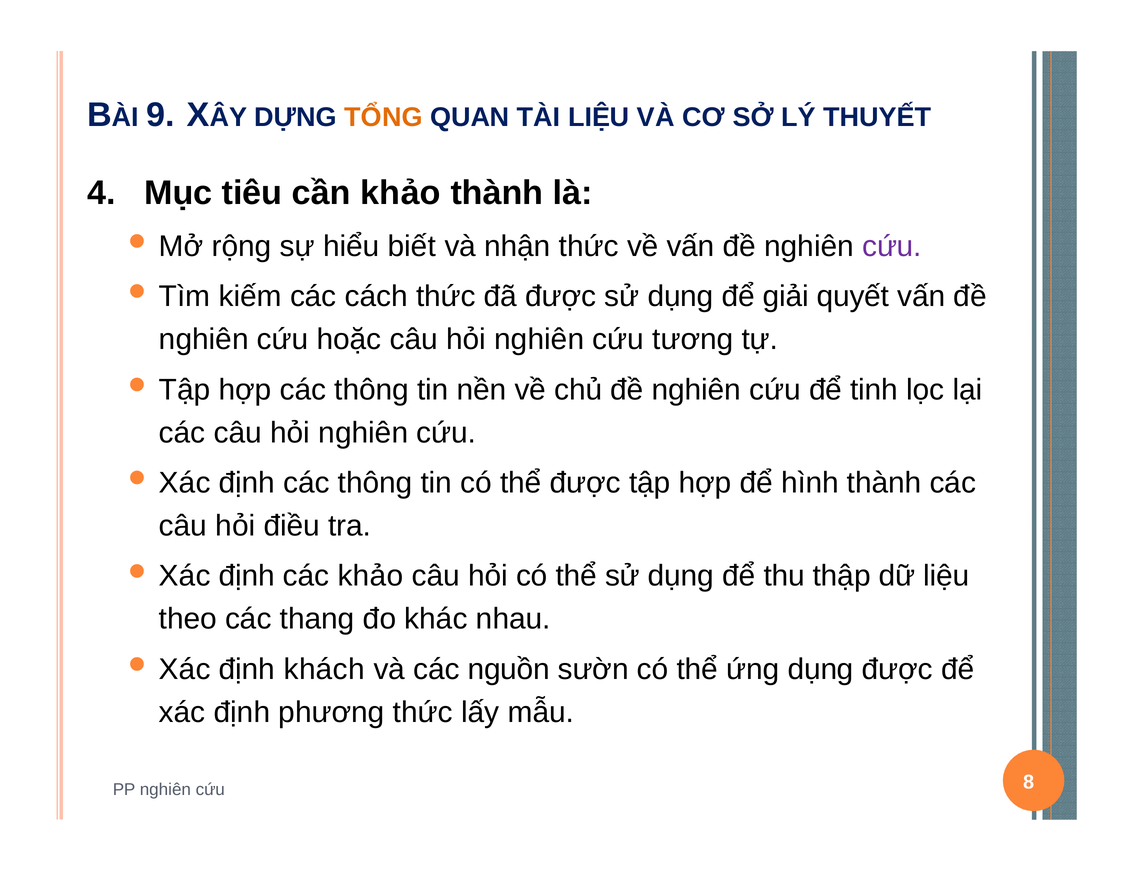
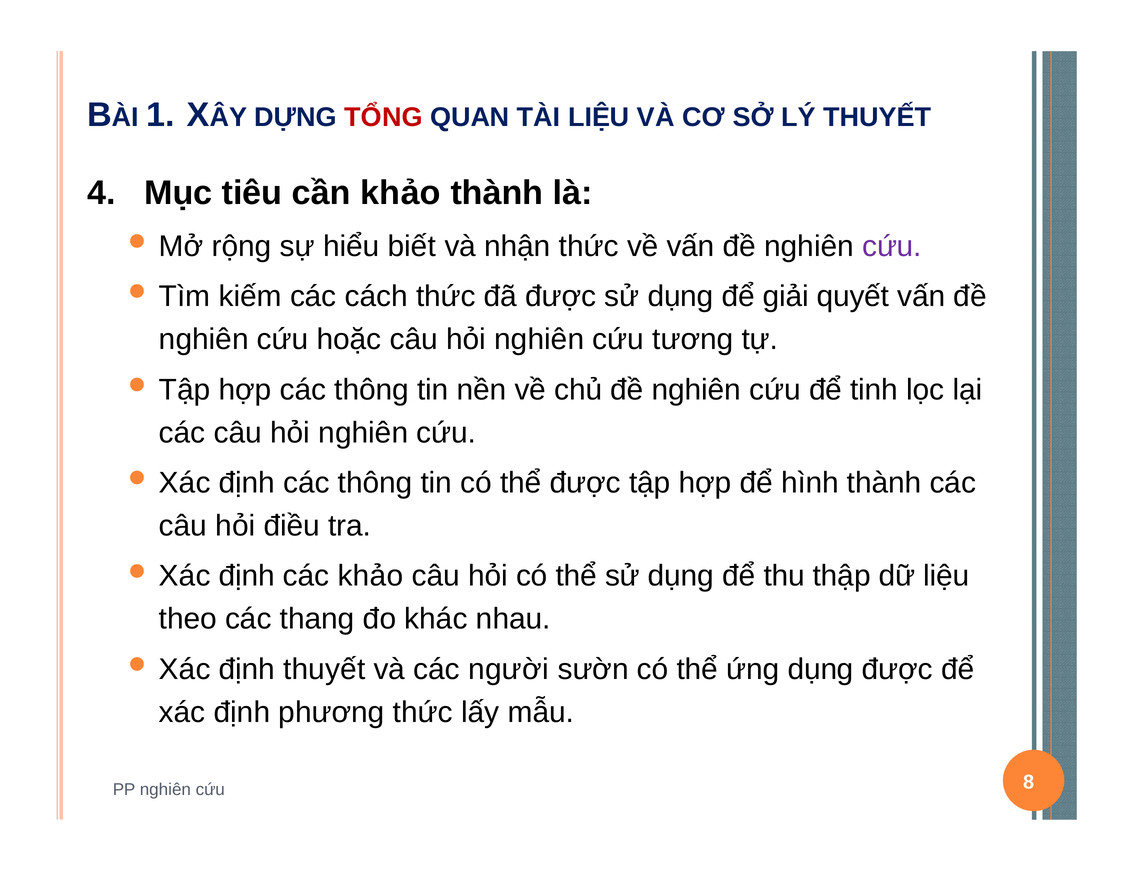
9: 9 -> 1
TỔNG colour: orange -> red
định khách: khách -> thuyết
nguồn: nguồn -> người
